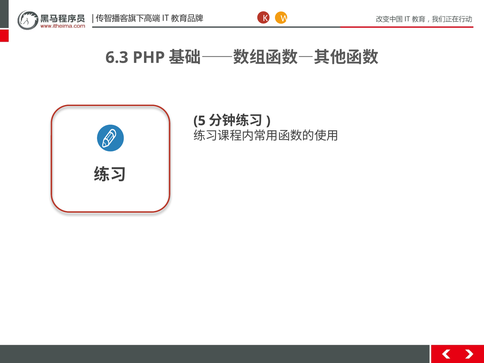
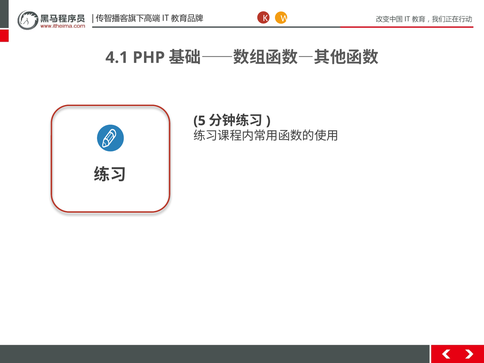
6.3: 6.3 -> 4.1
